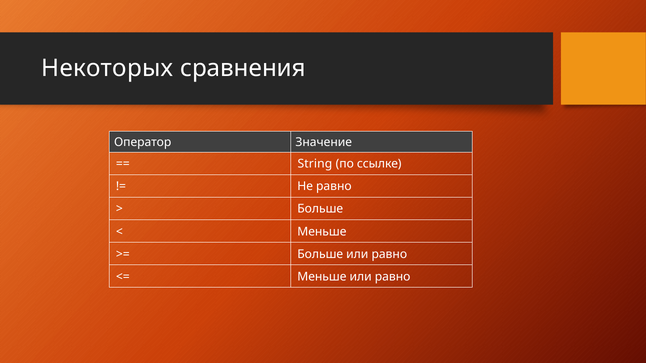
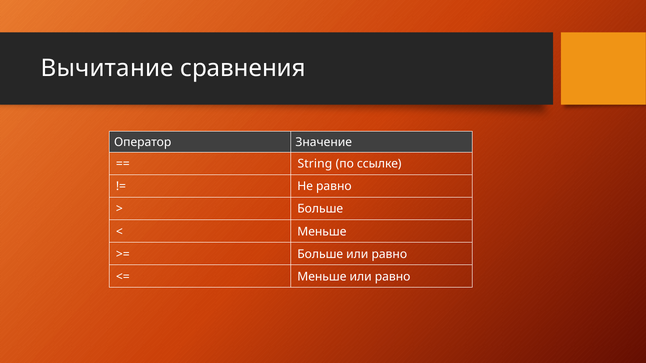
Некоторых: Некоторых -> Вычитание
